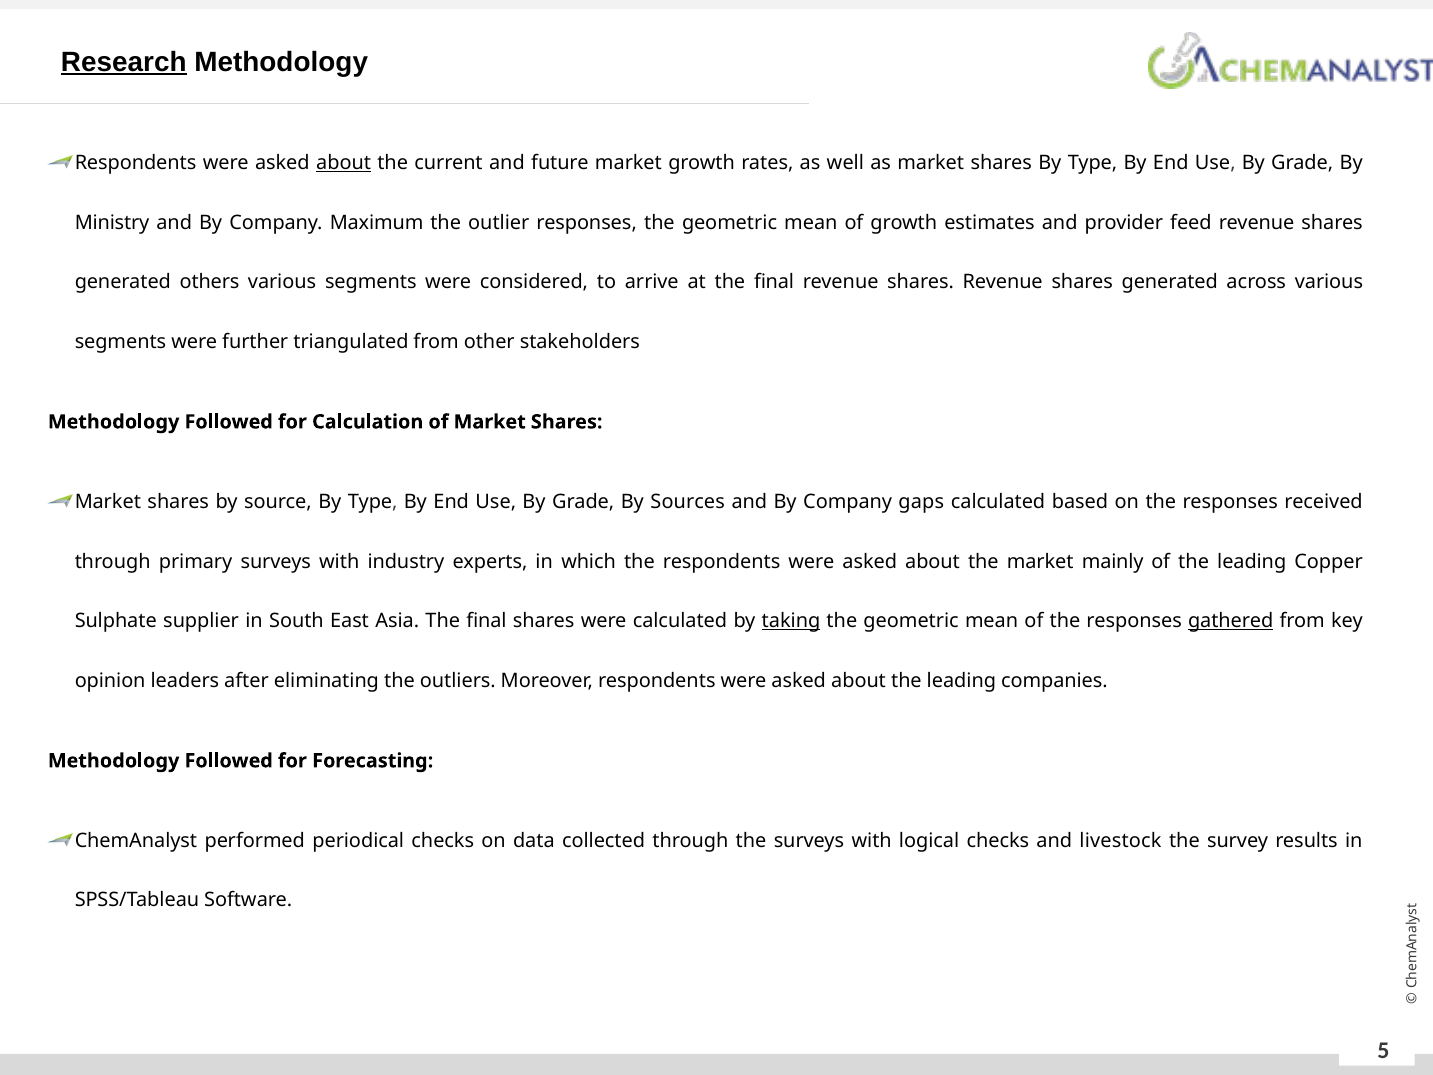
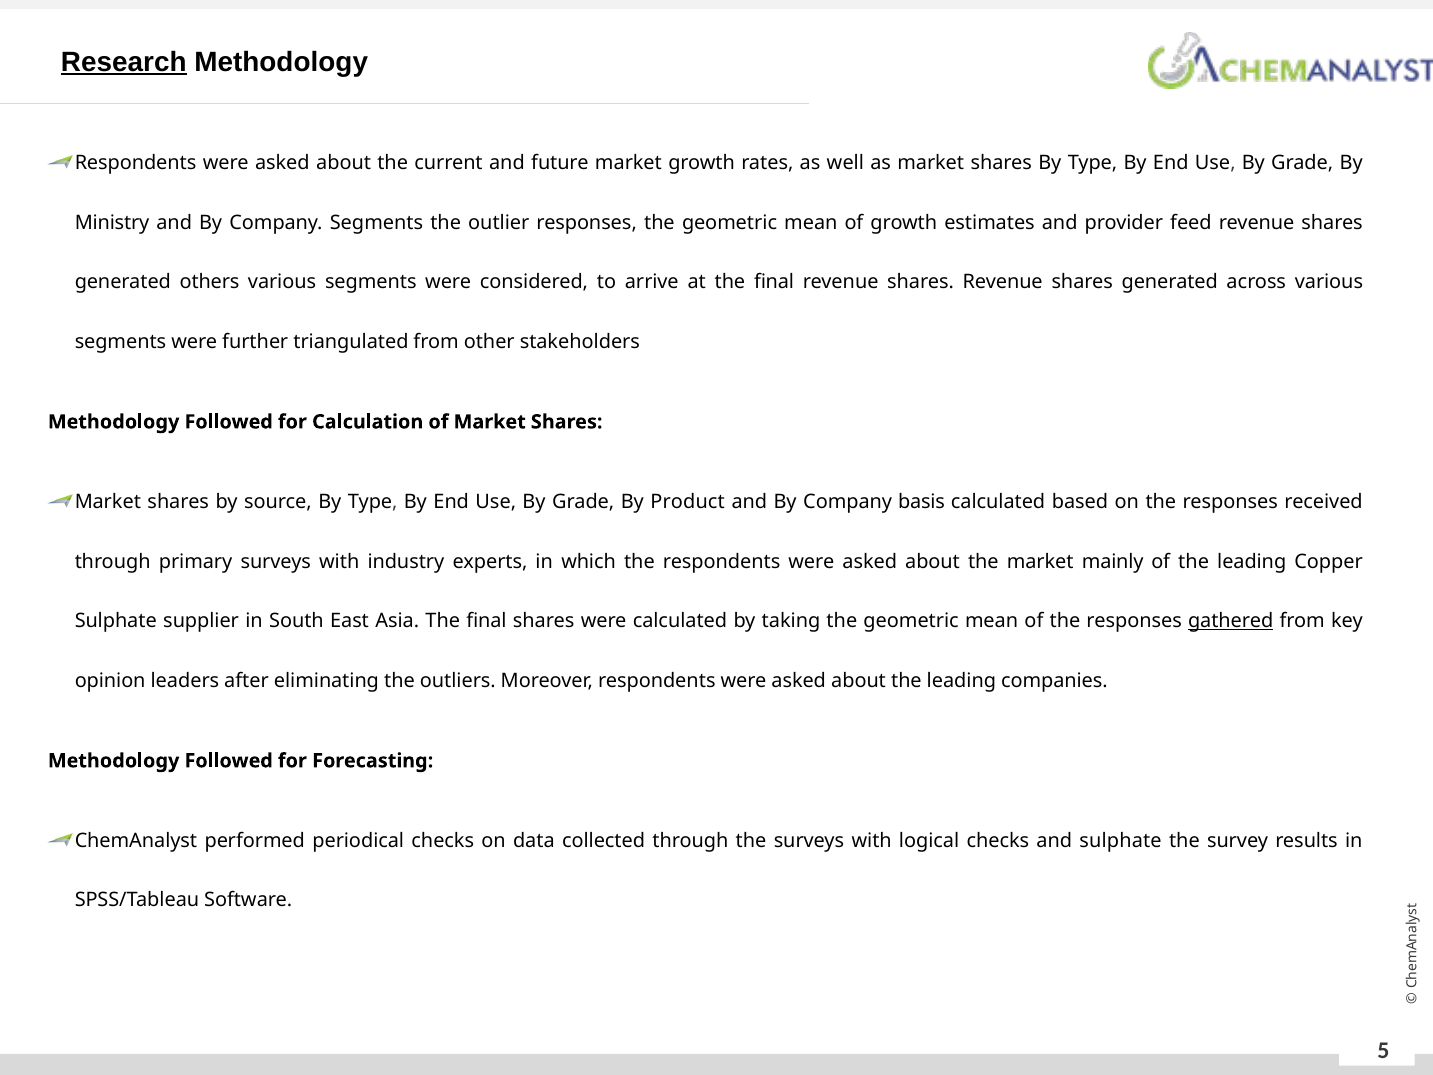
about at (344, 163) underline: present -> none
Company Maximum: Maximum -> Segments
Sources: Sources -> Product
gaps: gaps -> basis
taking underline: present -> none
and livestock: livestock -> sulphate
